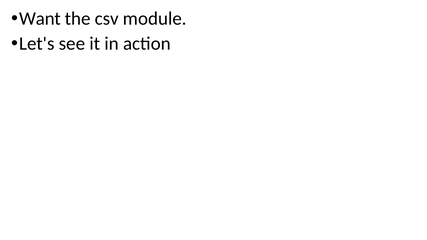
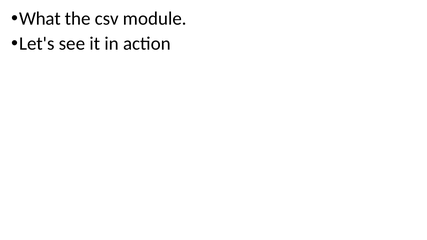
Want: Want -> What
